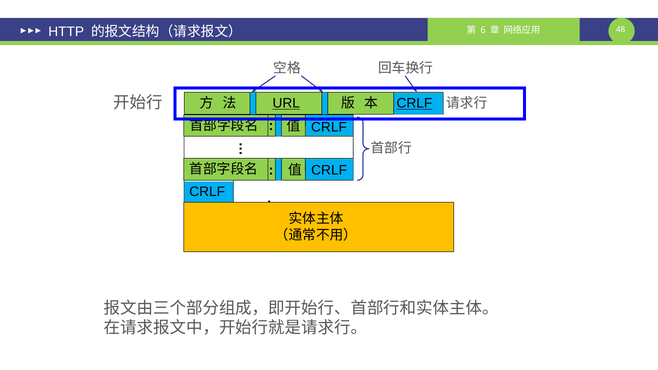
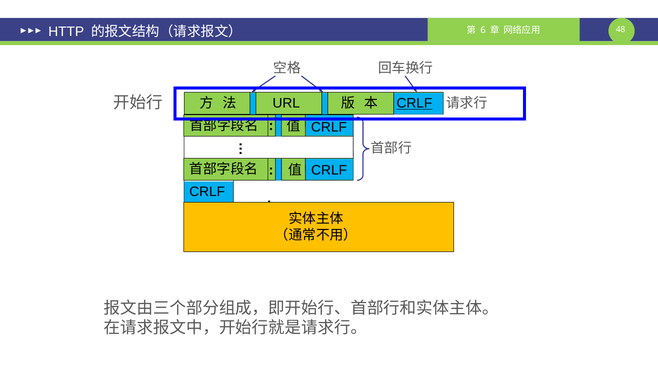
URL underline: present -> none
